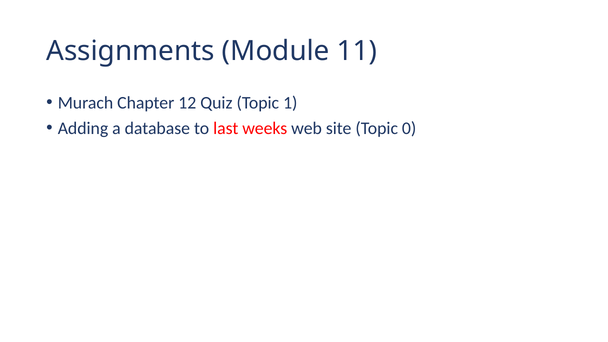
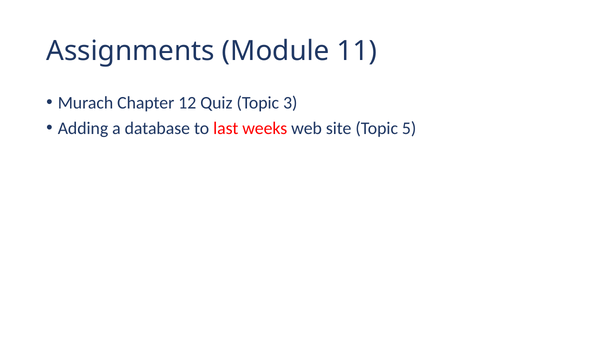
1: 1 -> 3
0: 0 -> 5
